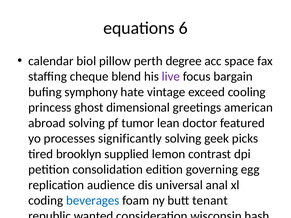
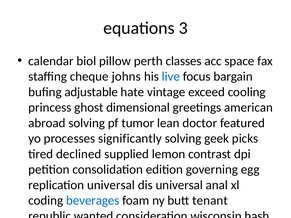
6: 6 -> 3
perth degree: degree -> classes
blend: blend -> johns
live colour: purple -> blue
bufing symphony: symphony -> adjustable
tired brooklyn: brooklyn -> declined
replication audience: audience -> universal
